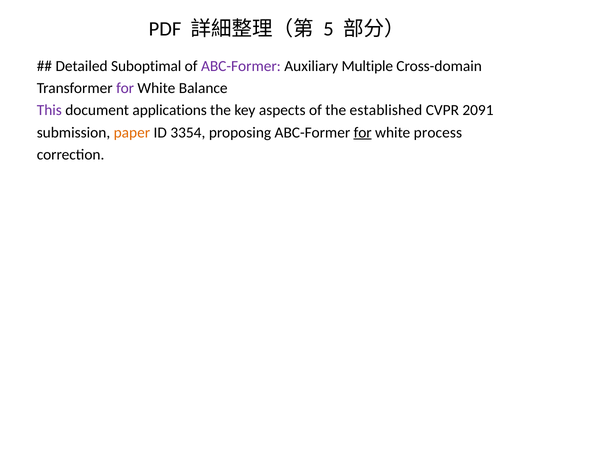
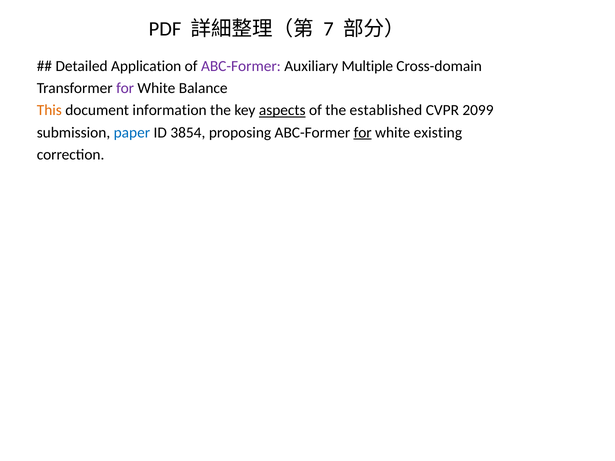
5: 5 -> 7
Suboptimal: Suboptimal -> Application
This colour: purple -> orange
applications: applications -> information
aspects underline: none -> present
2091: 2091 -> 2099
paper colour: orange -> blue
3354: 3354 -> 3854
process: process -> existing
